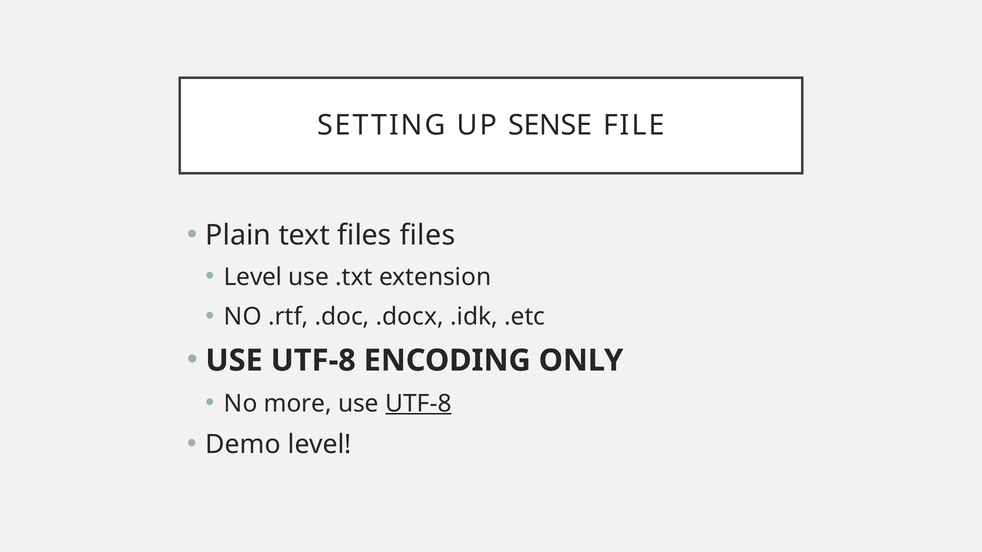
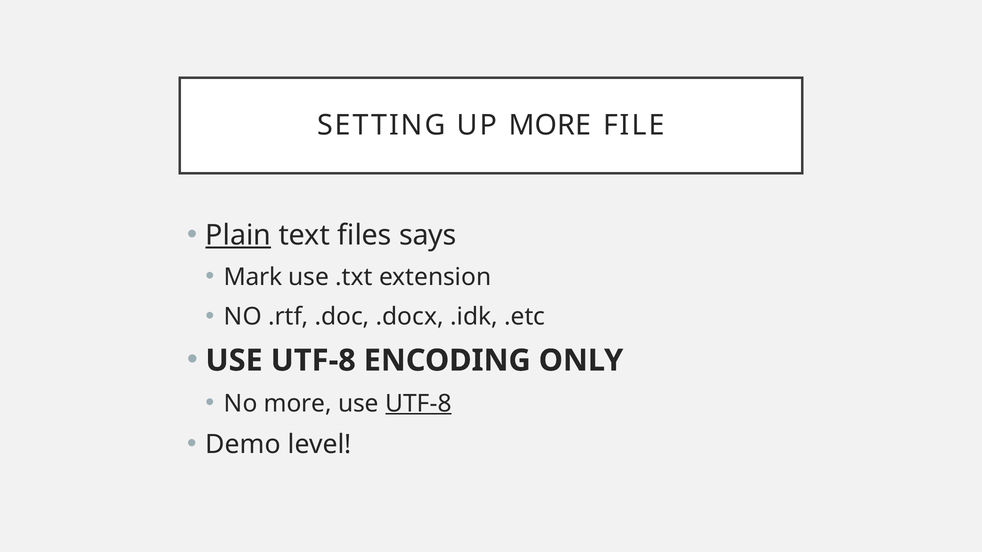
UP SENSE: SENSE -> MORE
Plain underline: none -> present
files files: files -> says
Level at (253, 277): Level -> Mark
